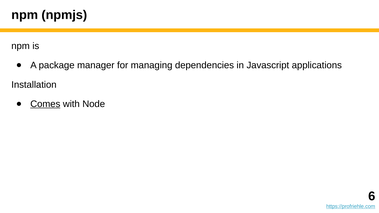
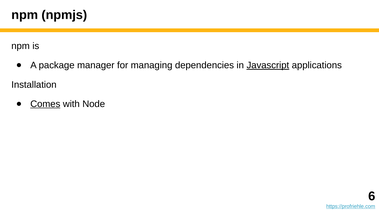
Javascript underline: none -> present
